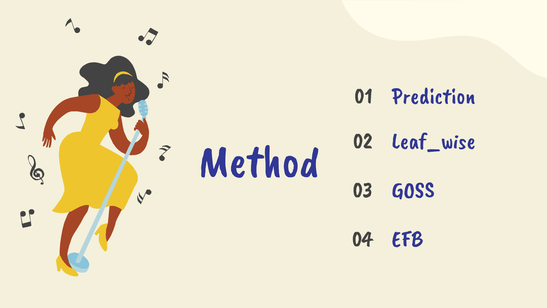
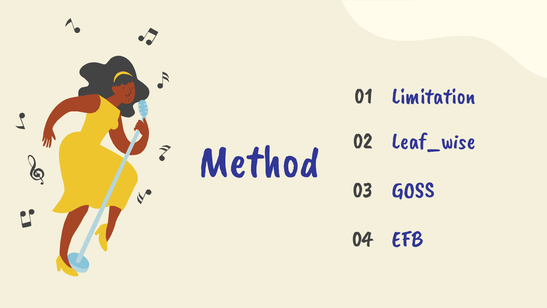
Prediction: Prediction -> Limitation
